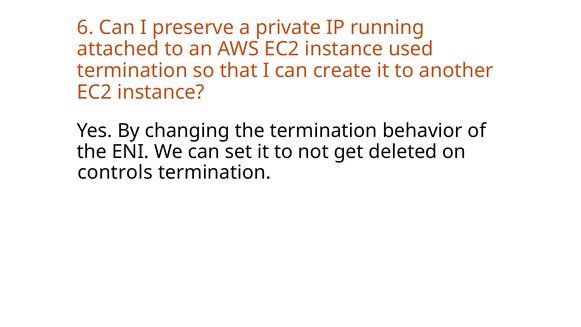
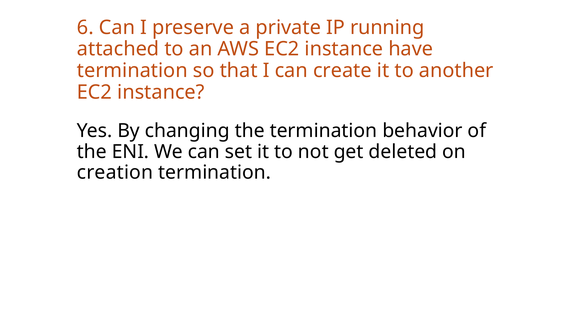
used: used -> have
controls: controls -> creation
